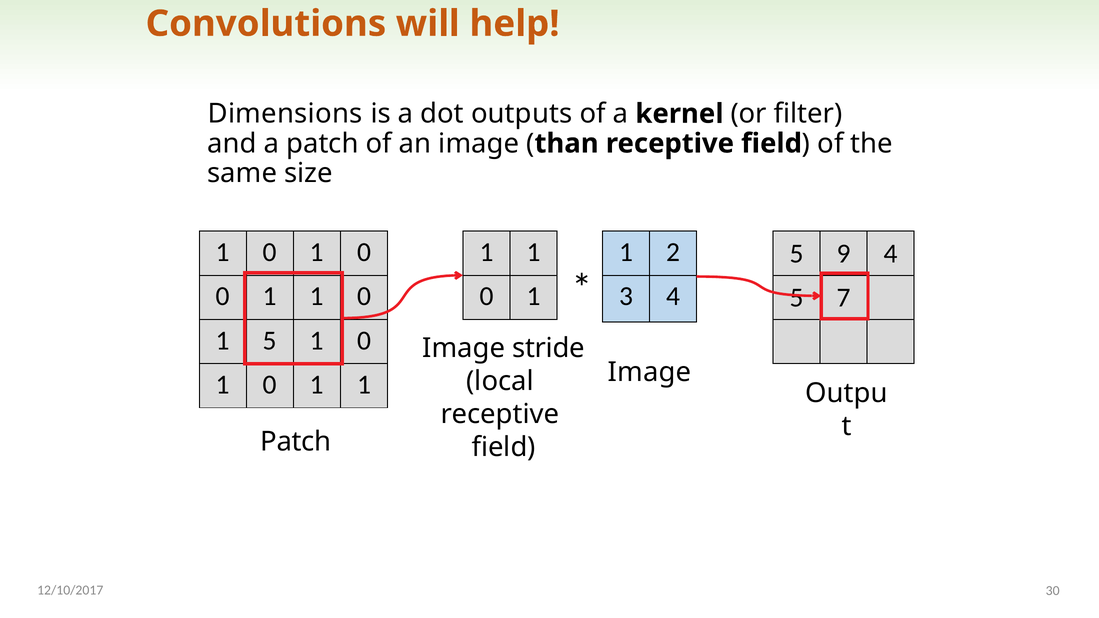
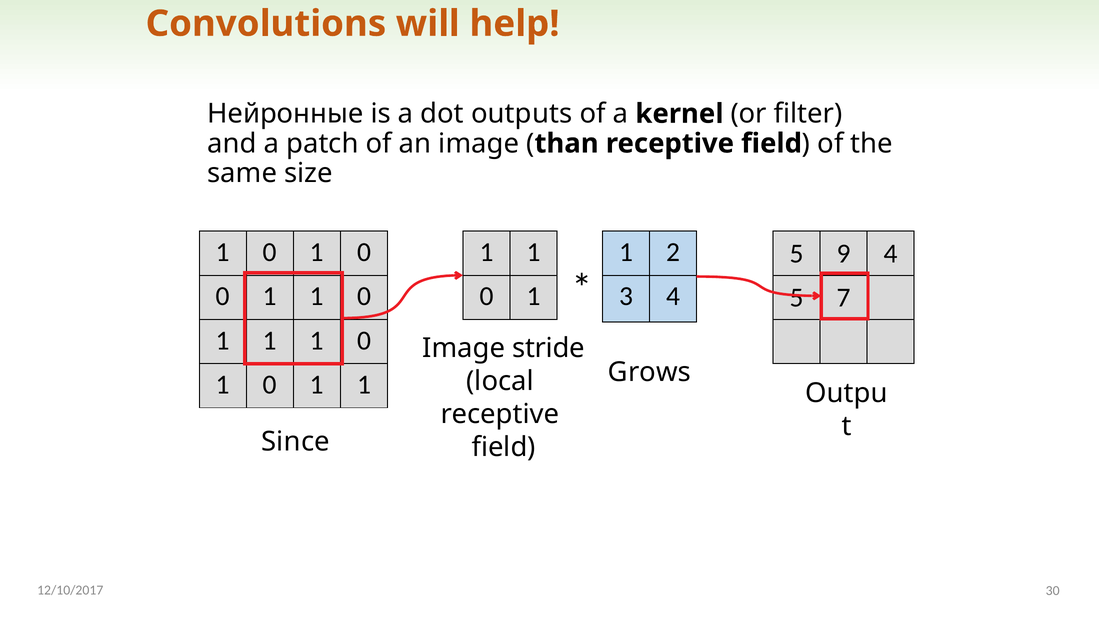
Dimensions: Dimensions -> Нейронные
5 at (270, 341): 5 -> 1
Image at (650, 372): Image -> Grows
Patch at (296, 442): Patch -> Since
